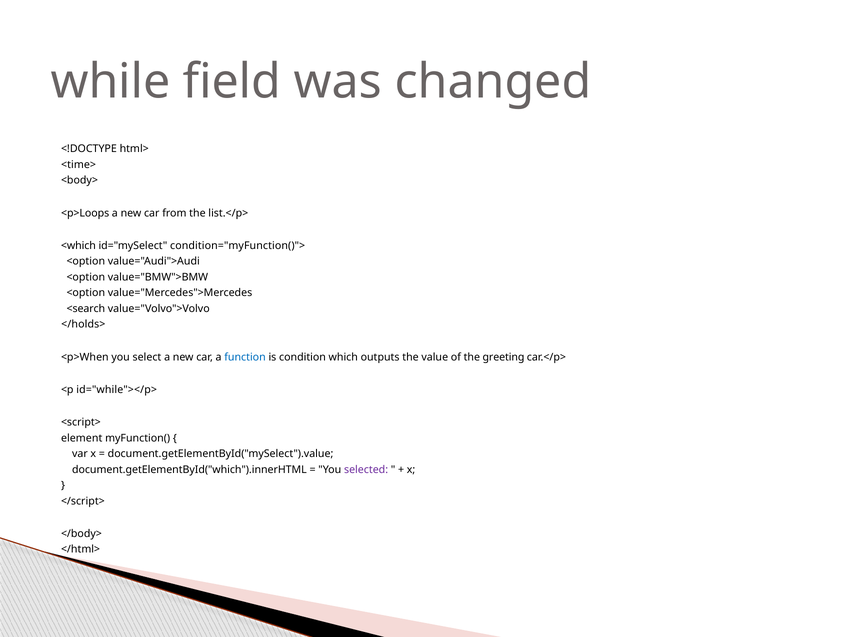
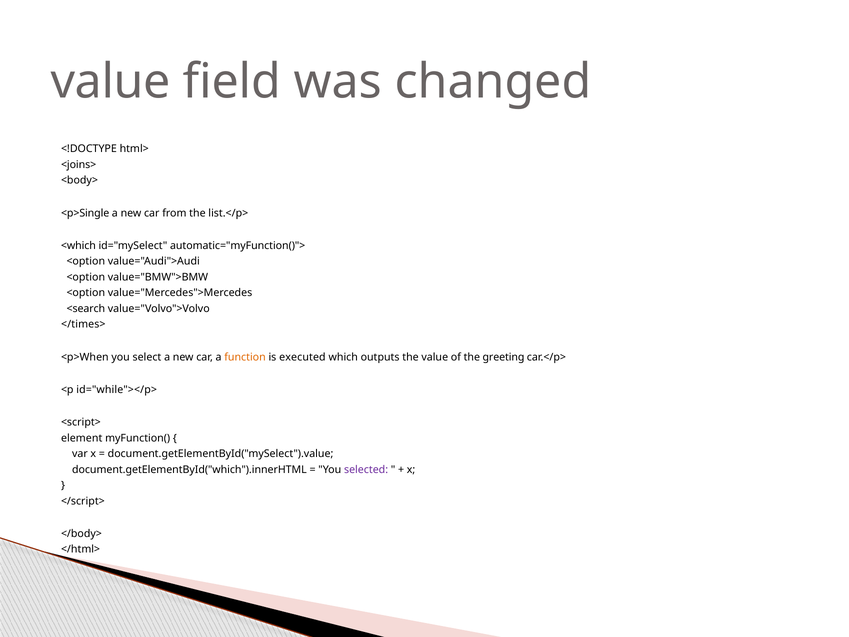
while at (111, 82): while -> value
<time>: <time> -> <joins>
<p>Loops: <p>Loops -> <p>Single
condition="myFunction()">: condition="myFunction()"> -> automatic="myFunction()">
</holds>: </holds> -> </times>
function colour: blue -> orange
condition: condition -> executed
